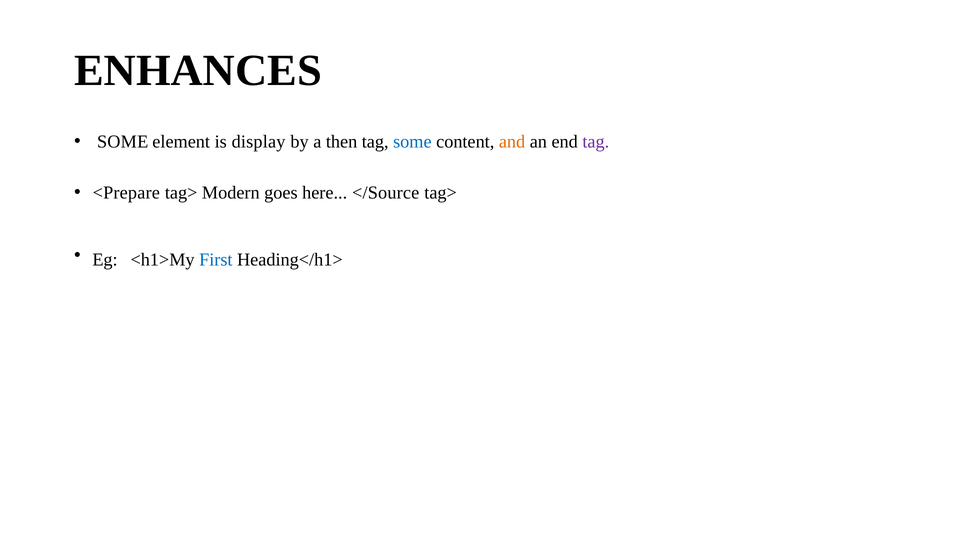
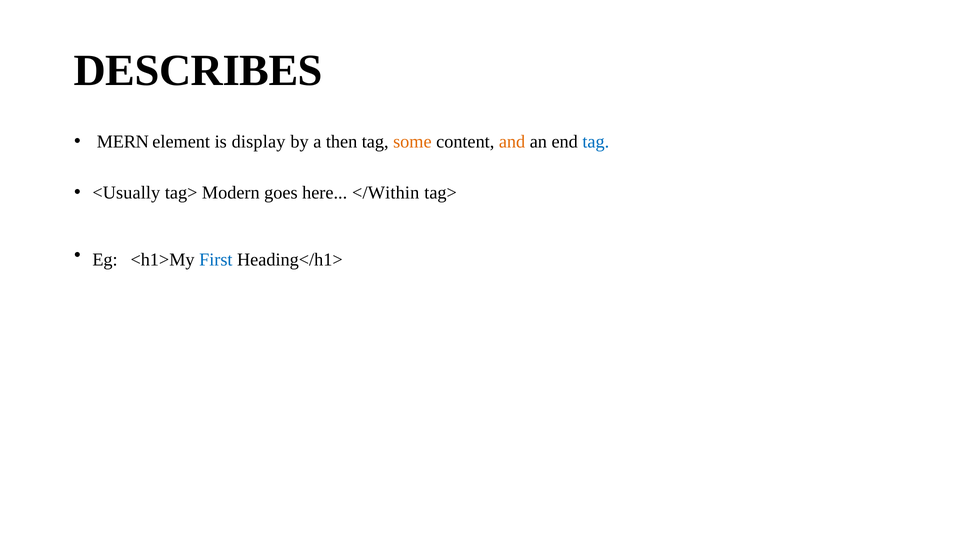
ENHANCES: ENHANCES -> DESCRIBES
SOME at (123, 142): SOME -> MERN
some at (412, 142) colour: blue -> orange
tag at (596, 142) colour: purple -> blue
<Prepare: <Prepare -> <Usually
</Source: </Source -> </Within
